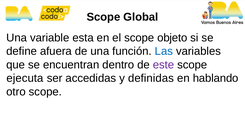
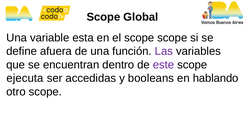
scope objeto: objeto -> scope
Las colour: blue -> purple
definidas: definidas -> booleans
